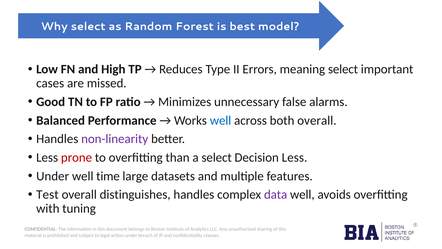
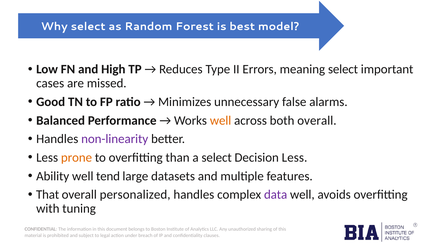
well at (221, 120) colour: blue -> orange
prone colour: red -> orange
Under at (53, 176): Under -> Ability
time: time -> tend
Test: Test -> That
distinguishes: distinguishes -> personalized
